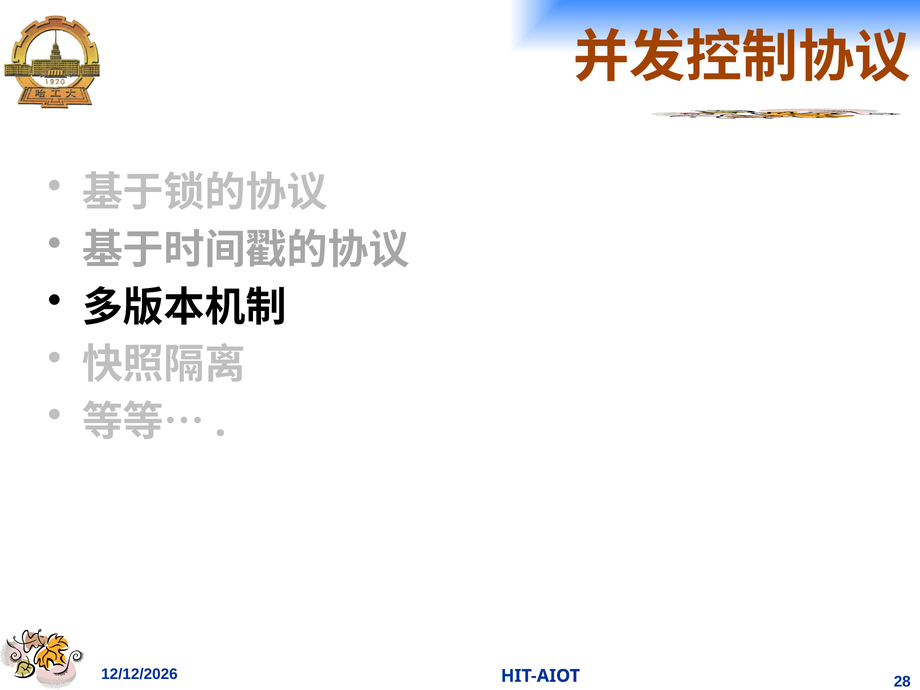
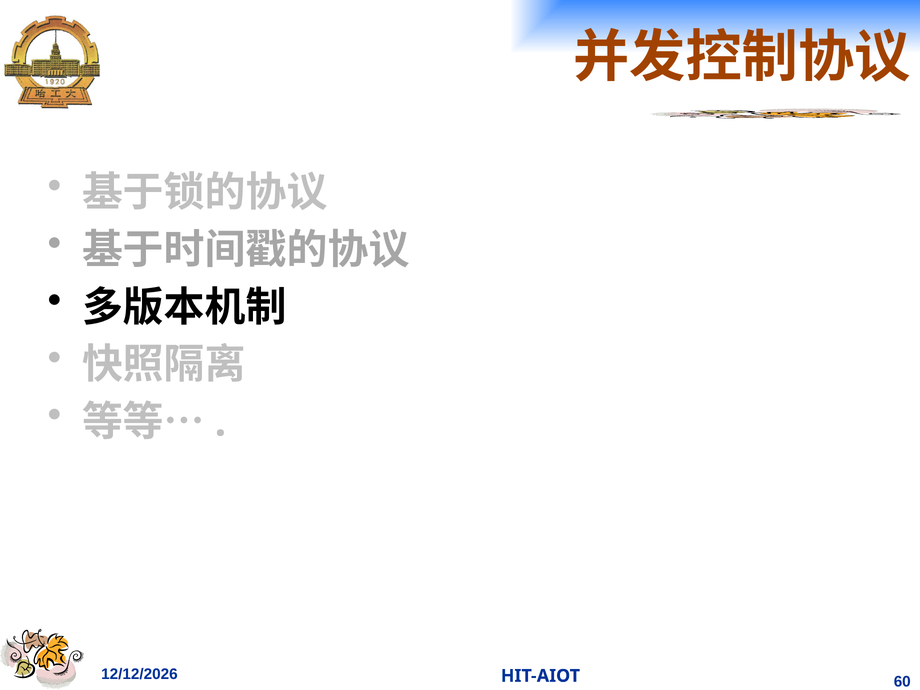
28: 28 -> 60
